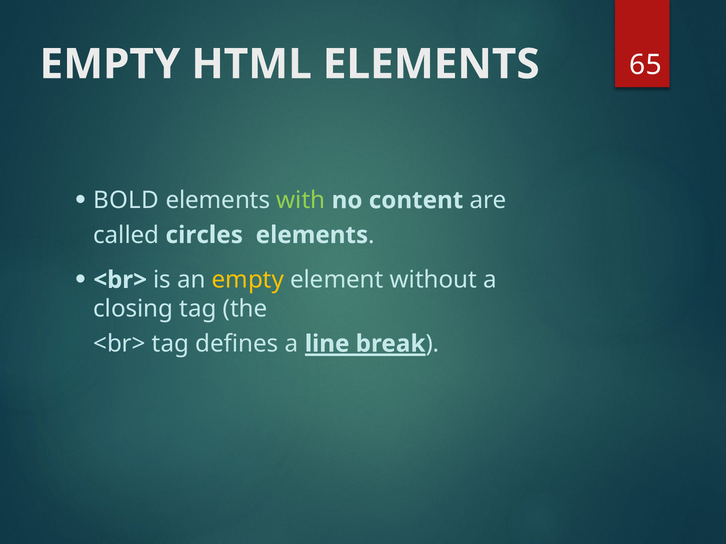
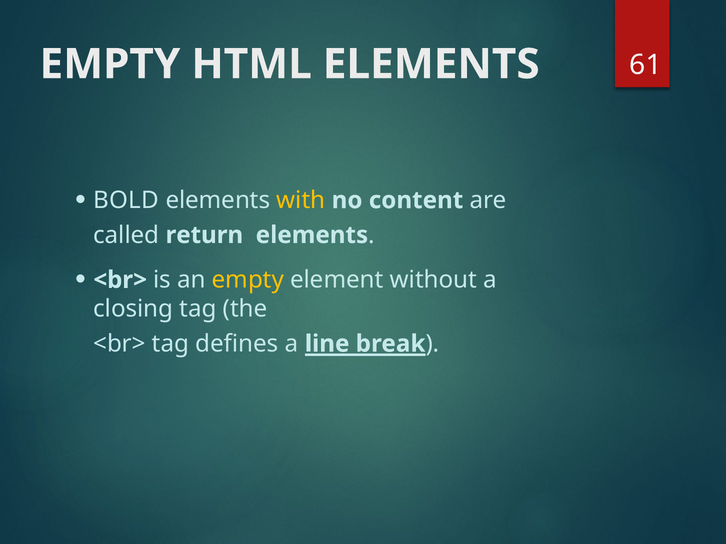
65: 65 -> 61
with colour: light green -> yellow
circles: circles -> return
